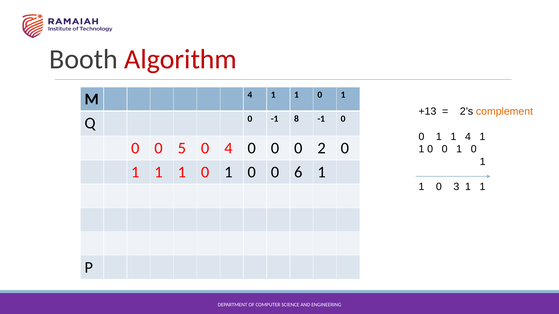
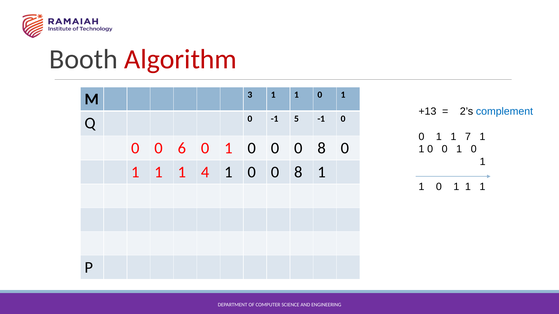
M 4: 4 -> 3
complement colour: orange -> blue
8: 8 -> 5
1 4: 4 -> 7
5: 5 -> 6
4 at (228, 148): 4 -> 1
0 0 0 2: 2 -> 8
1 1 1 0: 0 -> 4
1 0 0 6: 6 -> 8
3 at (456, 187): 3 -> 1
